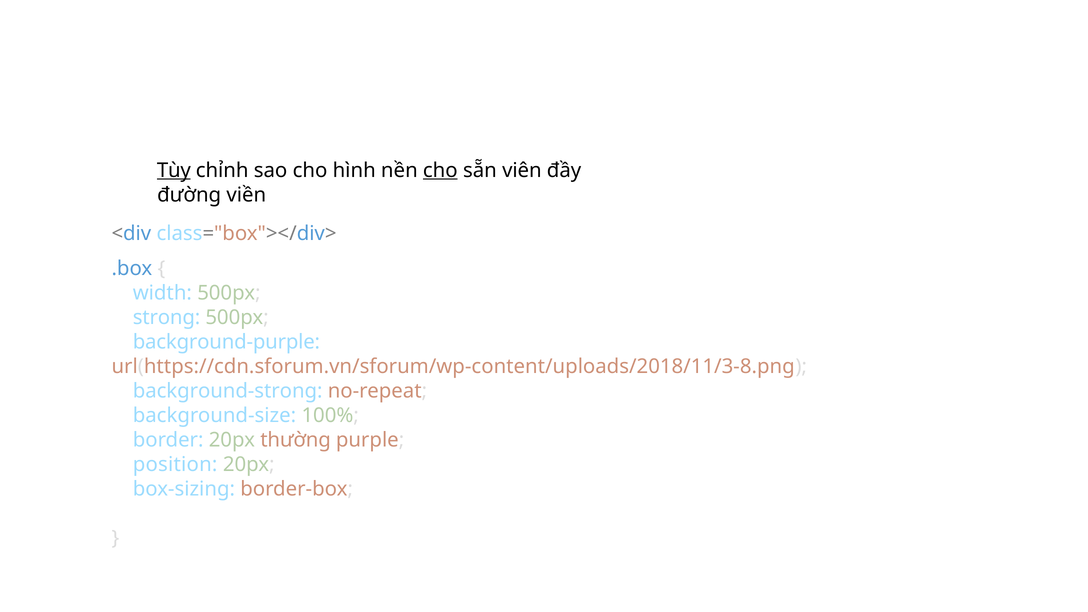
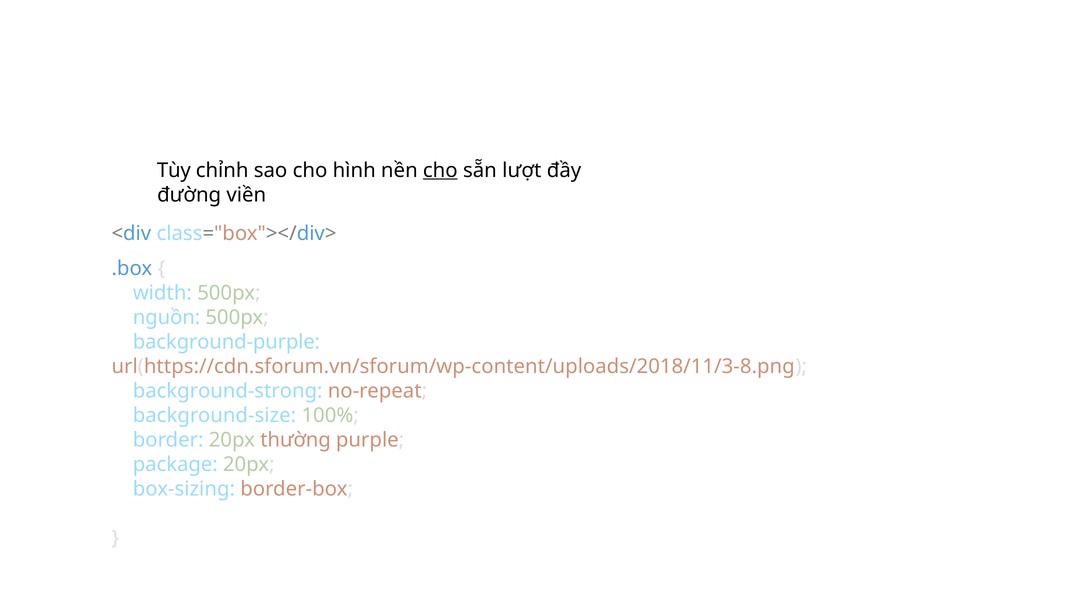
Tùy underline: present -> none
viên: viên -> lượt
strong: strong -> nguồn
position: position -> package
